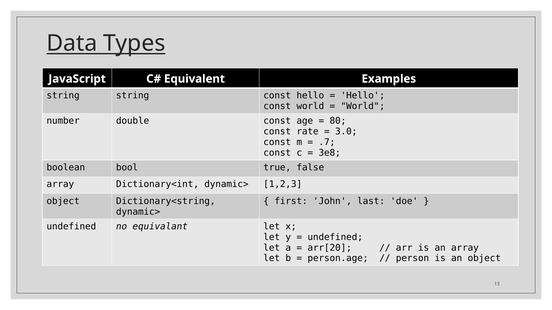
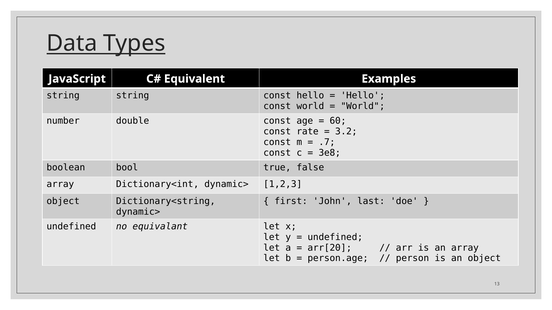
80: 80 -> 60
3.0: 3.0 -> 3.2
